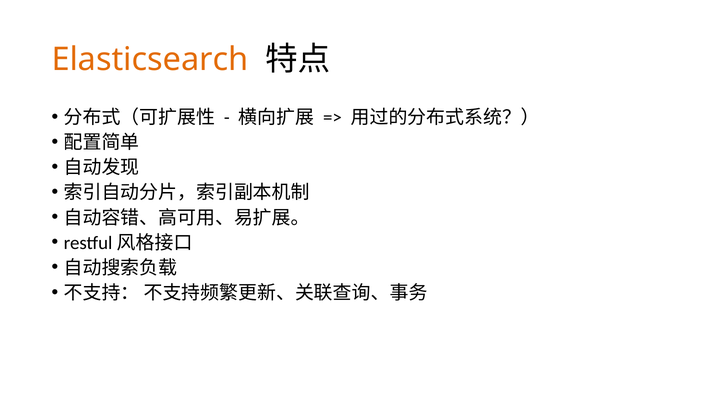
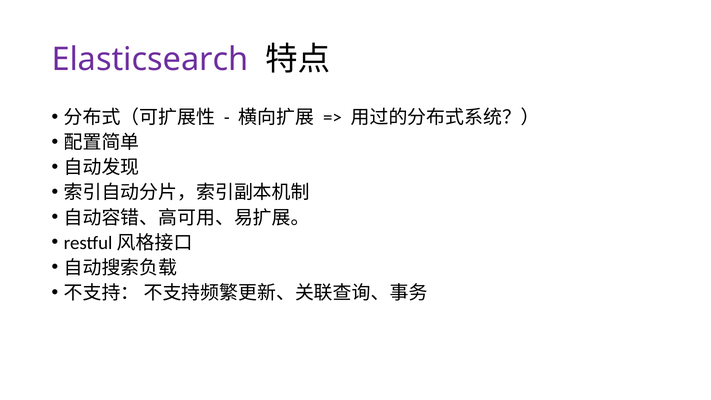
Elasticsearch colour: orange -> purple
